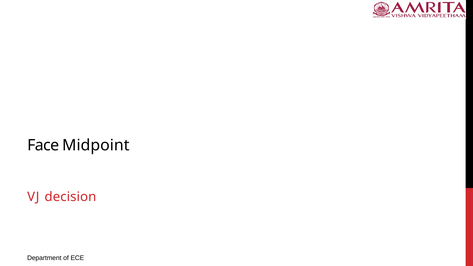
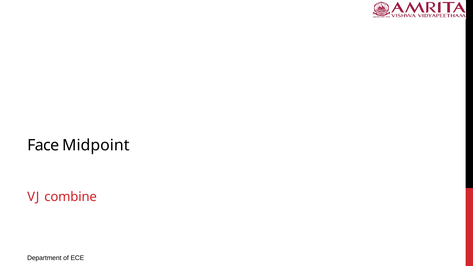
decision: decision -> combine
